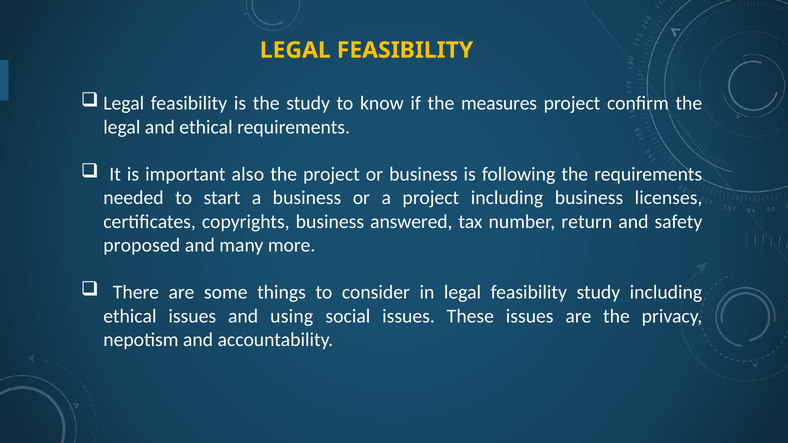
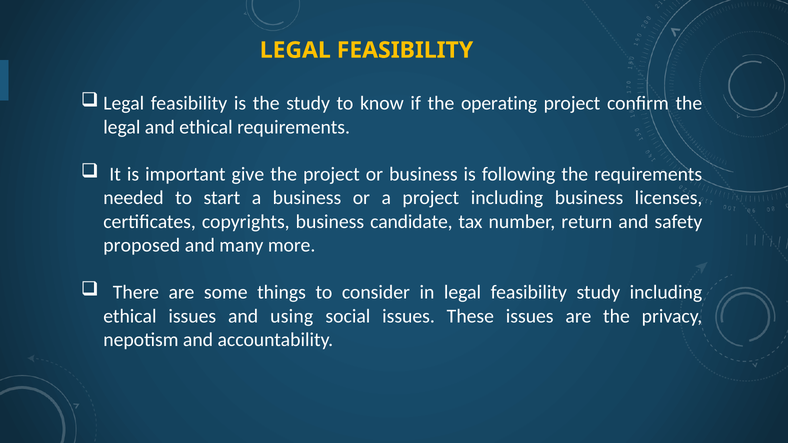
measures: measures -> operating
also: also -> give
answered: answered -> candidate
